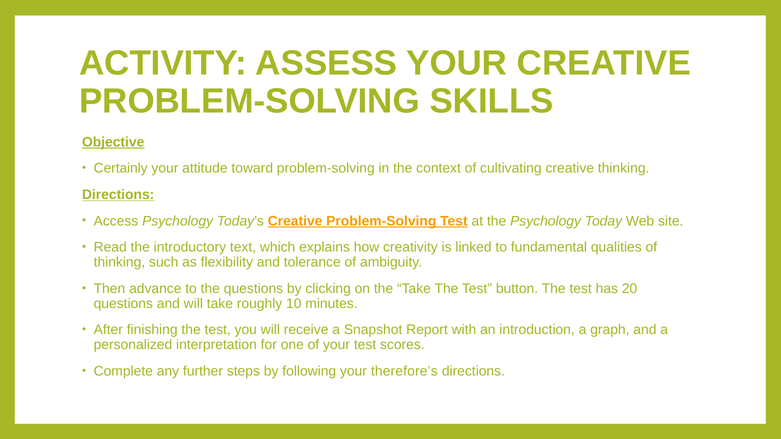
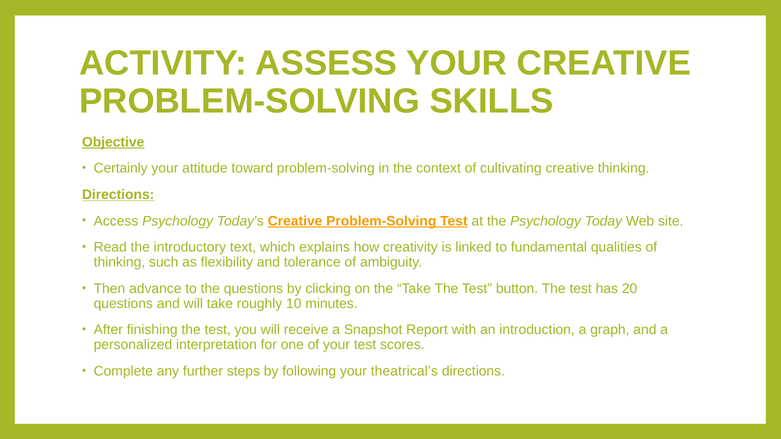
therefore’s: therefore’s -> theatrical’s
